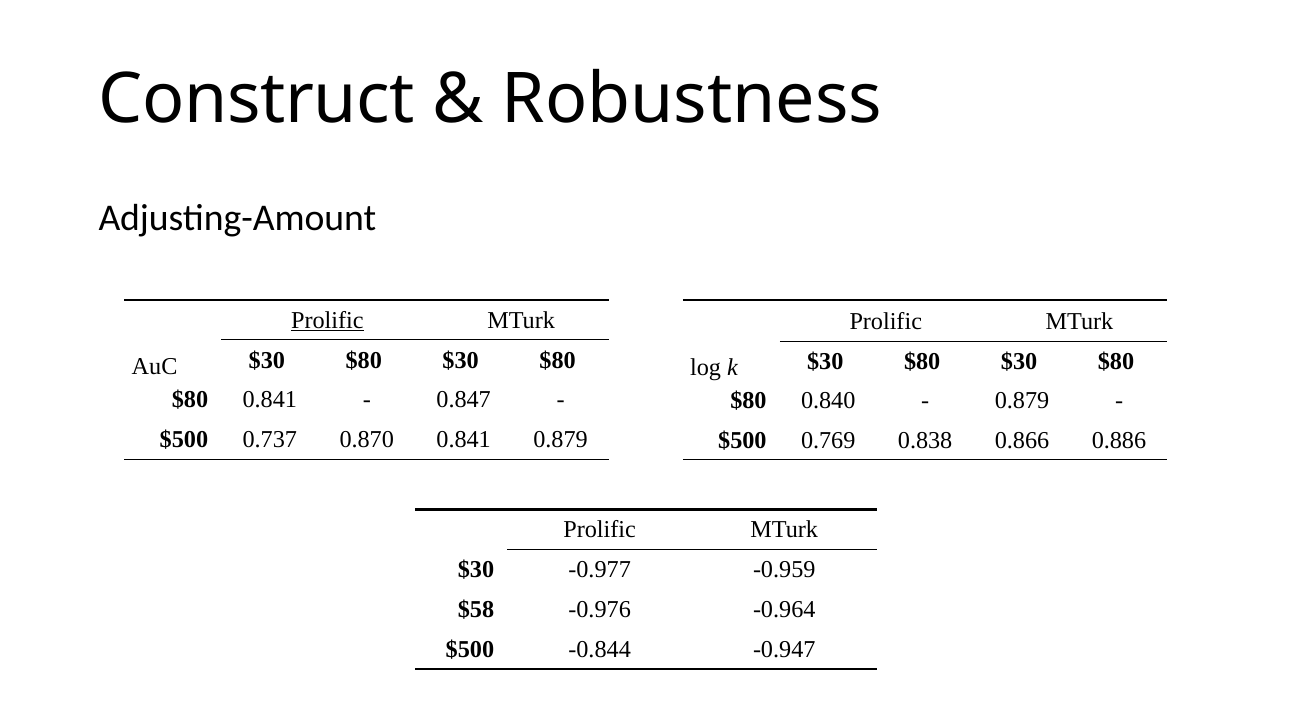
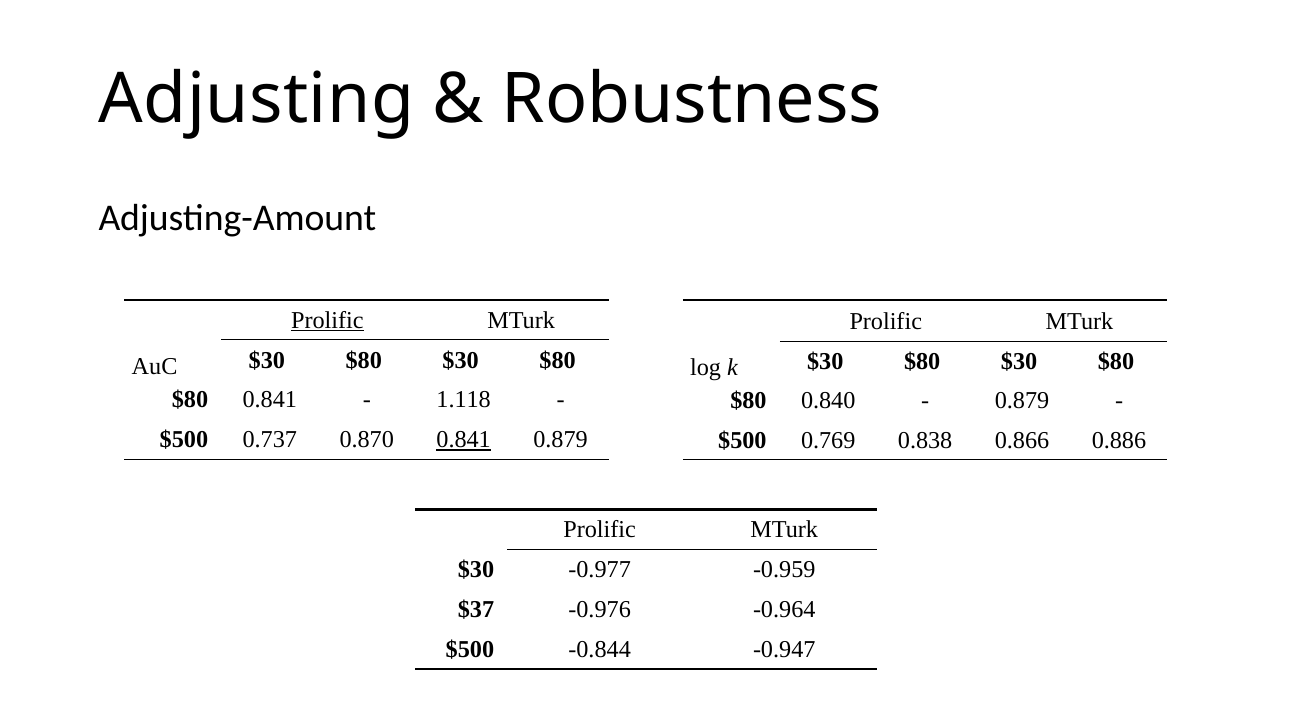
Construct: Construct -> Adjusting
0.847: 0.847 -> 1.118
0.841 at (464, 440) underline: none -> present
$58: $58 -> $37
